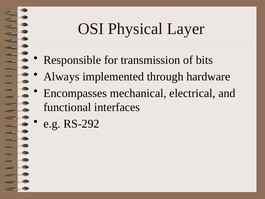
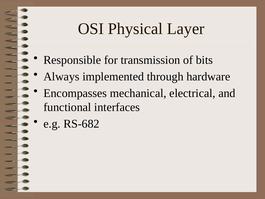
RS-292: RS-292 -> RS-682
